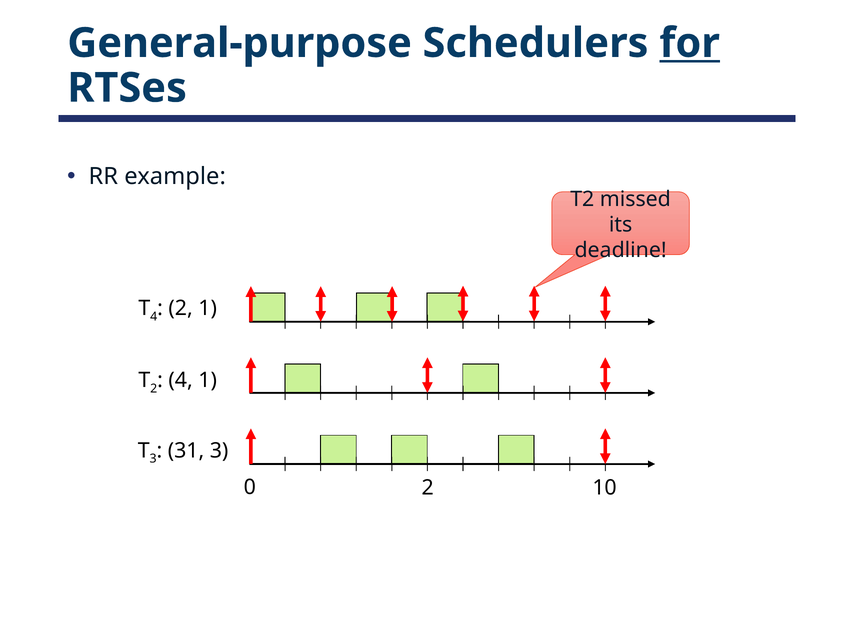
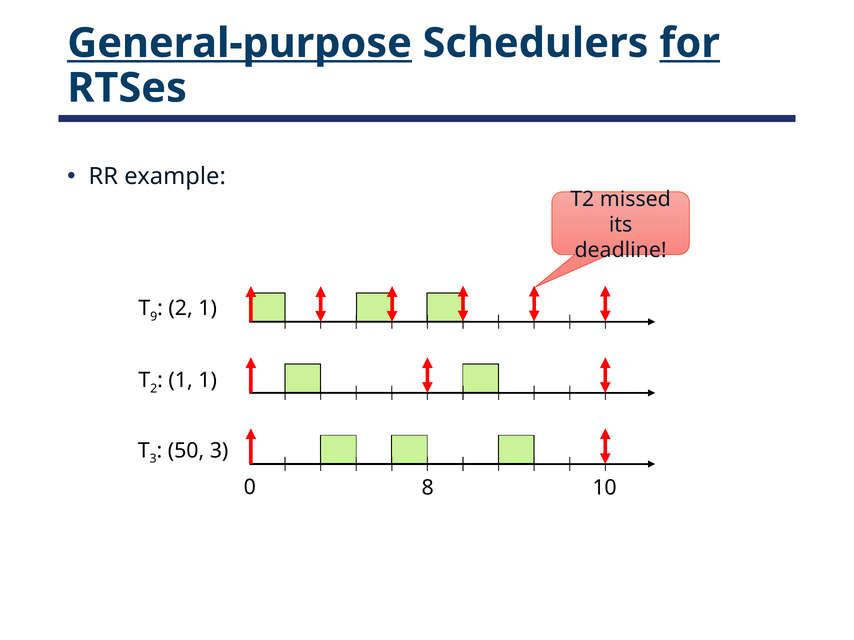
General-purpose underline: none -> present
4 at (154, 317): 4 -> 9
4 at (181, 381): 4 -> 1
31: 31 -> 50
0 2: 2 -> 8
